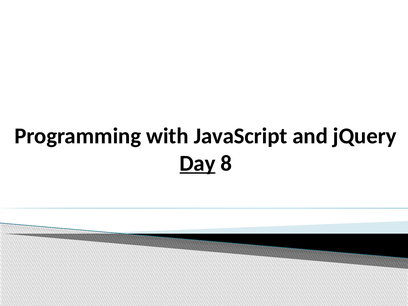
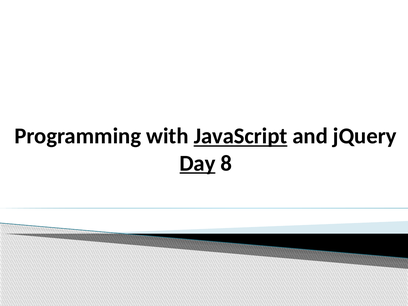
JavaScript underline: none -> present
